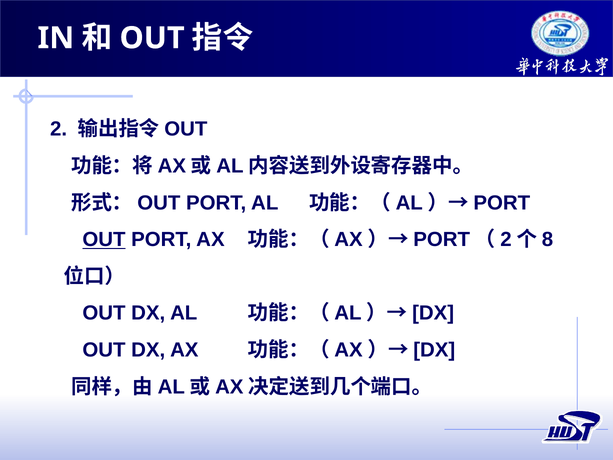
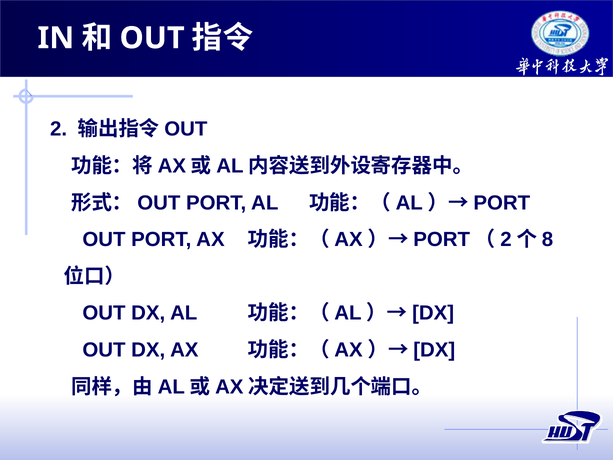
OUT at (104, 239) underline: present -> none
